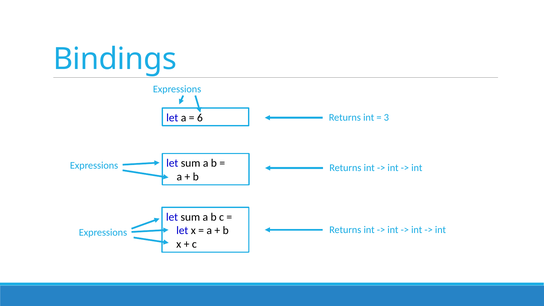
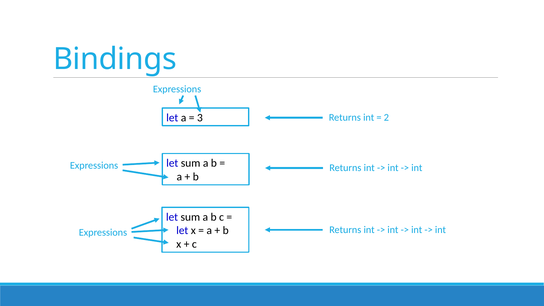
6: 6 -> 3
3: 3 -> 2
